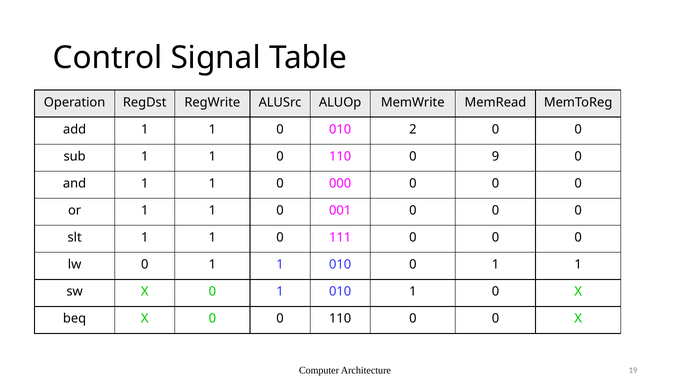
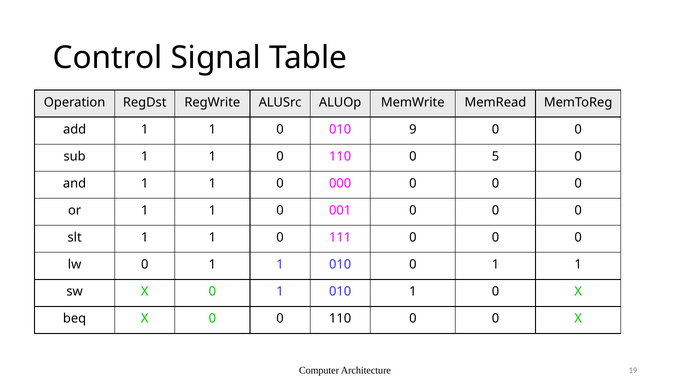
2: 2 -> 9
9: 9 -> 5
